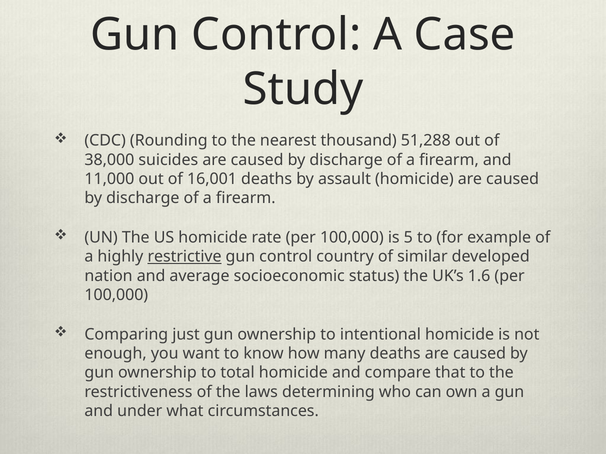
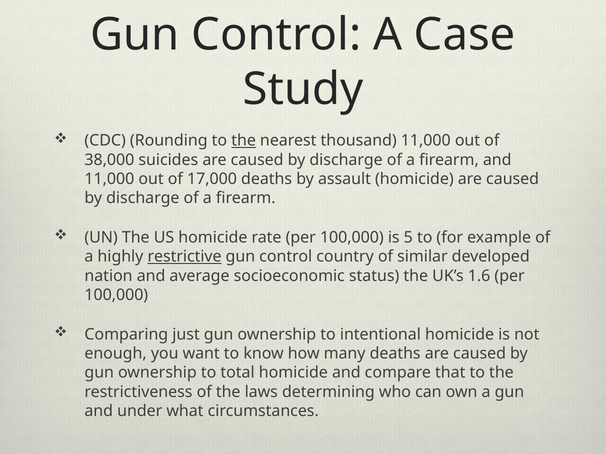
the at (244, 141) underline: none -> present
thousand 51,288: 51,288 -> 11,000
16,001: 16,001 -> 17,000
